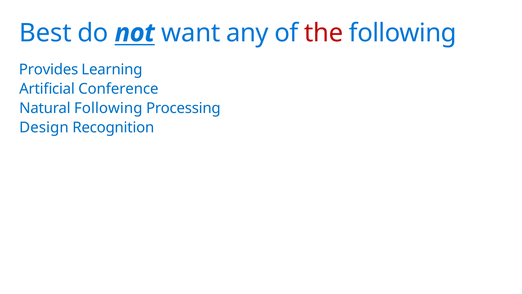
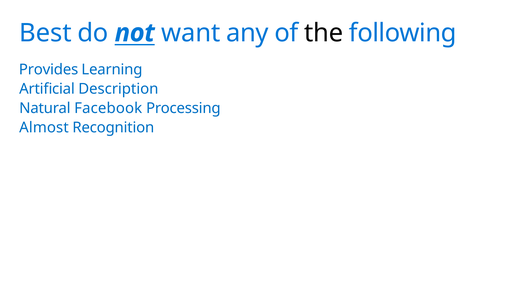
the colour: red -> black
Conference: Conference -> Description
Natural Following: Following -> Facebook
Design: Design -> Almost
